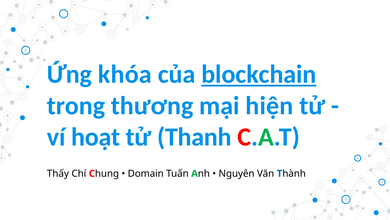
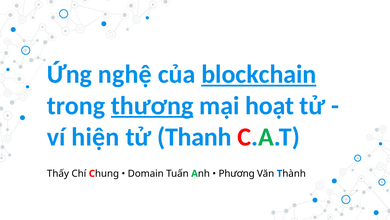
khóa: khóa -> nghệ
thương underline: none -> present
hiện: hiện -> hoạt
hoạt: hoạt -> hiện
Nguyên: Nguyên -> Phương
